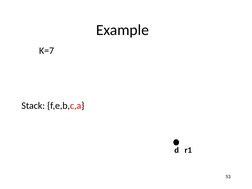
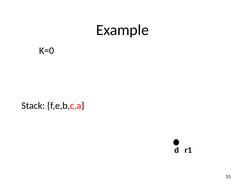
K=7: K=7 -> K=0
